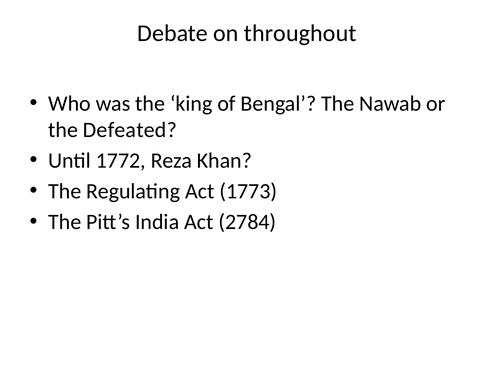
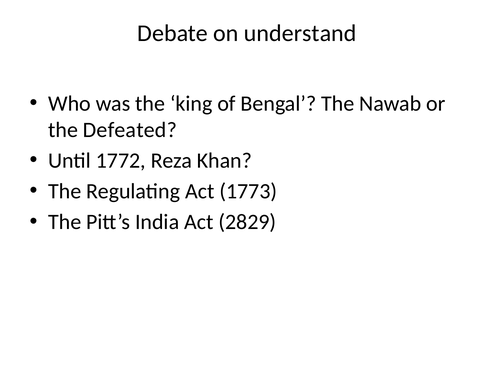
throughout: throughout -> understand
2784: 2784 -> 2829
